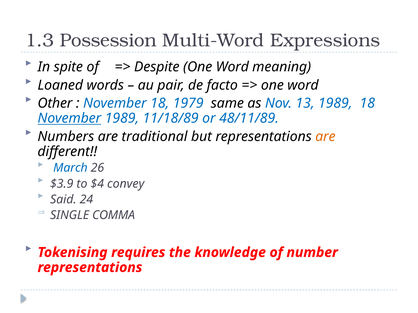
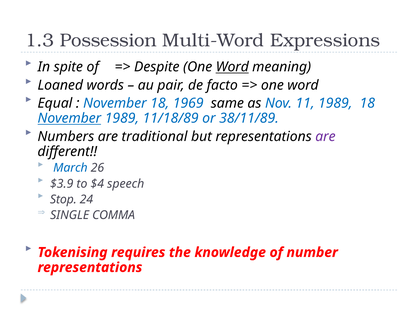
Word at (232, 67) underline: none -> present
Other: Other -> Equal
1979: 1979 -> 1969
13: 13 -> 11
48/11/89: 48/11/89 -> 38/11/89
are at (325, 137) colour: orange -> purple
convey: convey -> speech
Said: Said -> Stop
